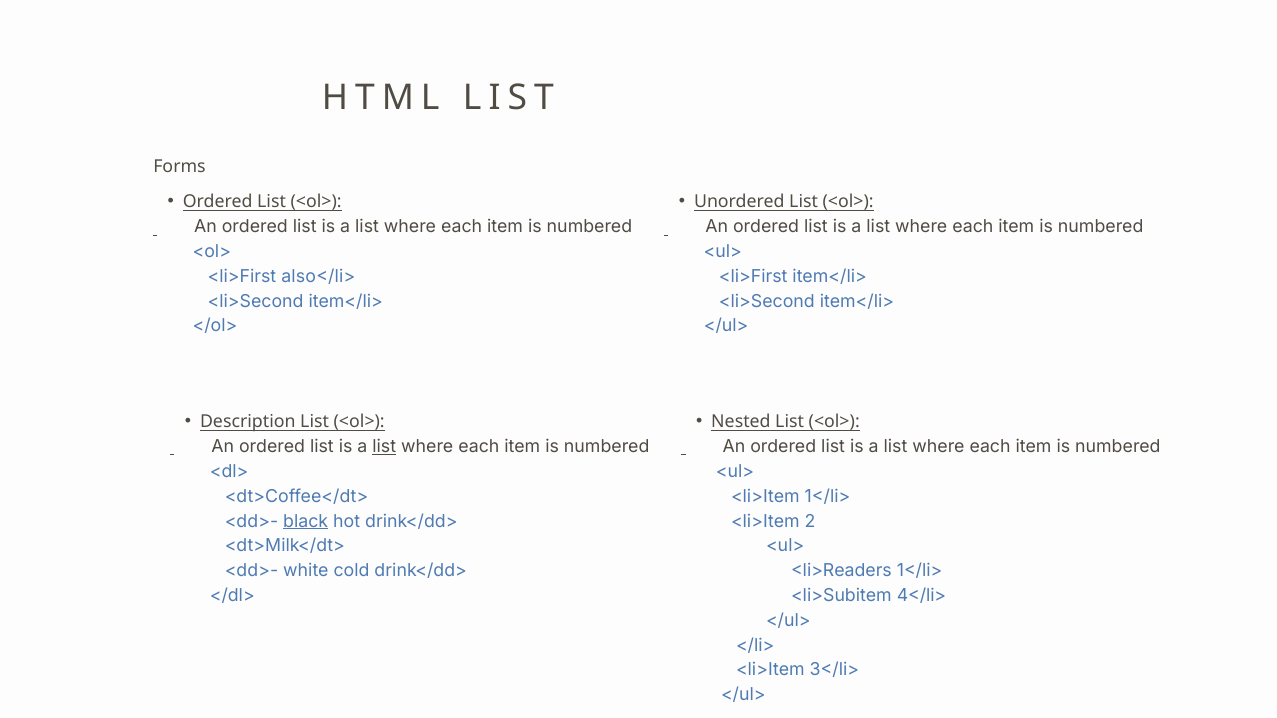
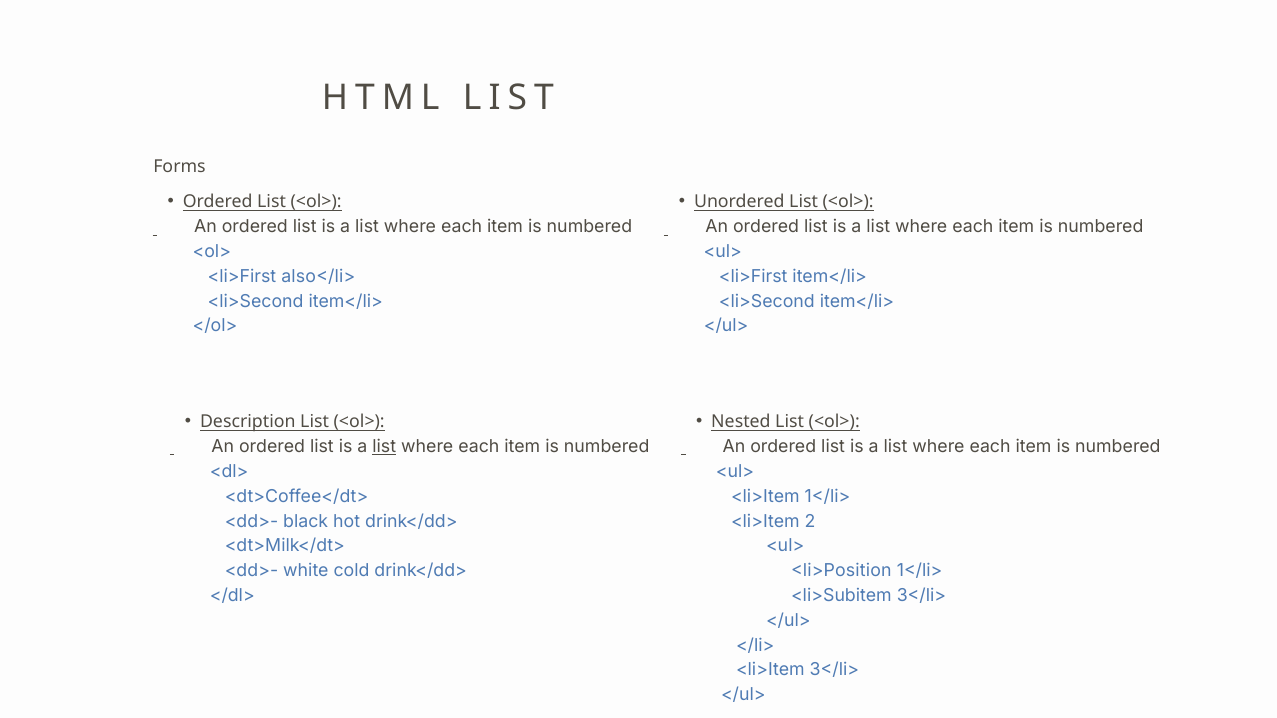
black underline: present -> none
<li>Readers: <li>Readers -> <li>Position
<li>Subitem 4</li>: 4</li> -> 3</li>
